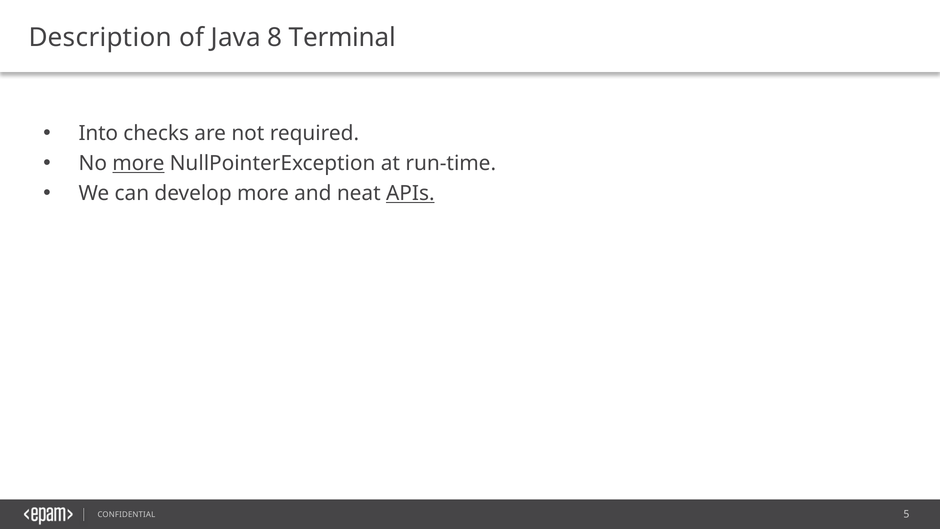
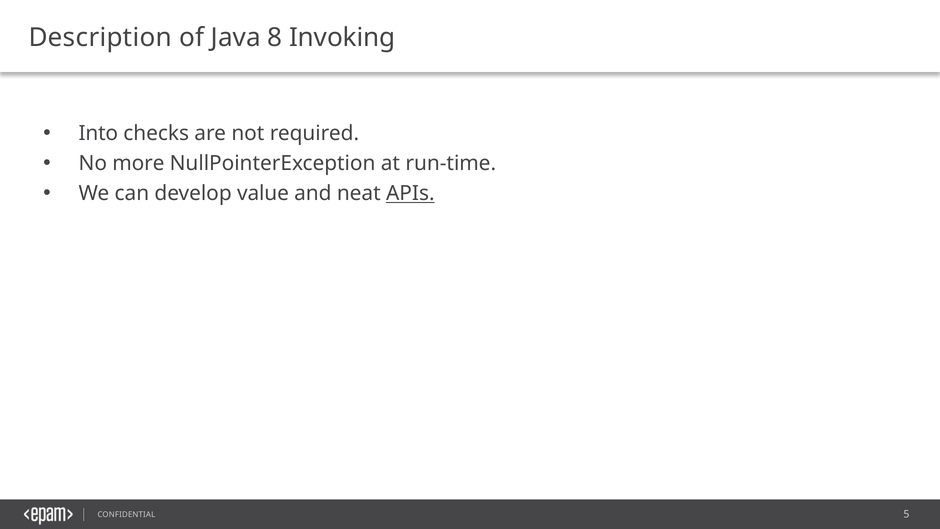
Terminal: Terminal -> Invoking
more at (138, 163) underline: present -> none
develop more: more -> value
